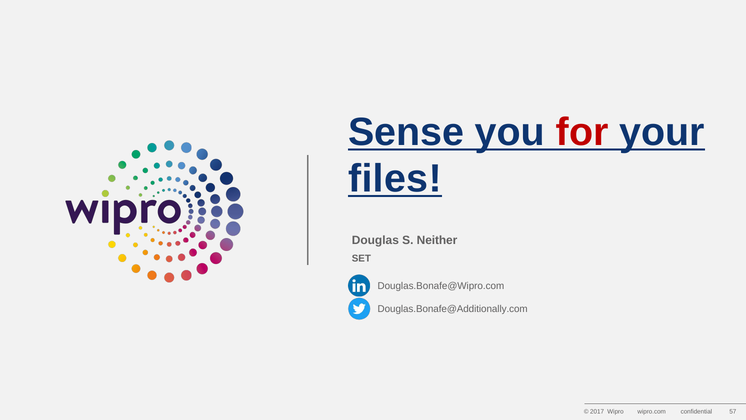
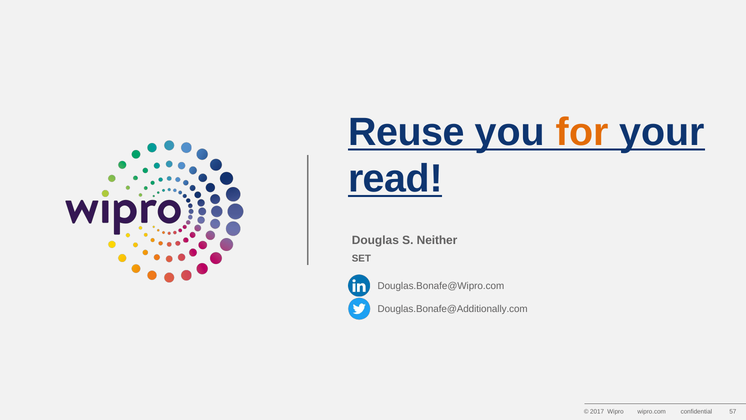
Sense: Sense -> Reuse
for colour: red -> orange
files: files -> read
